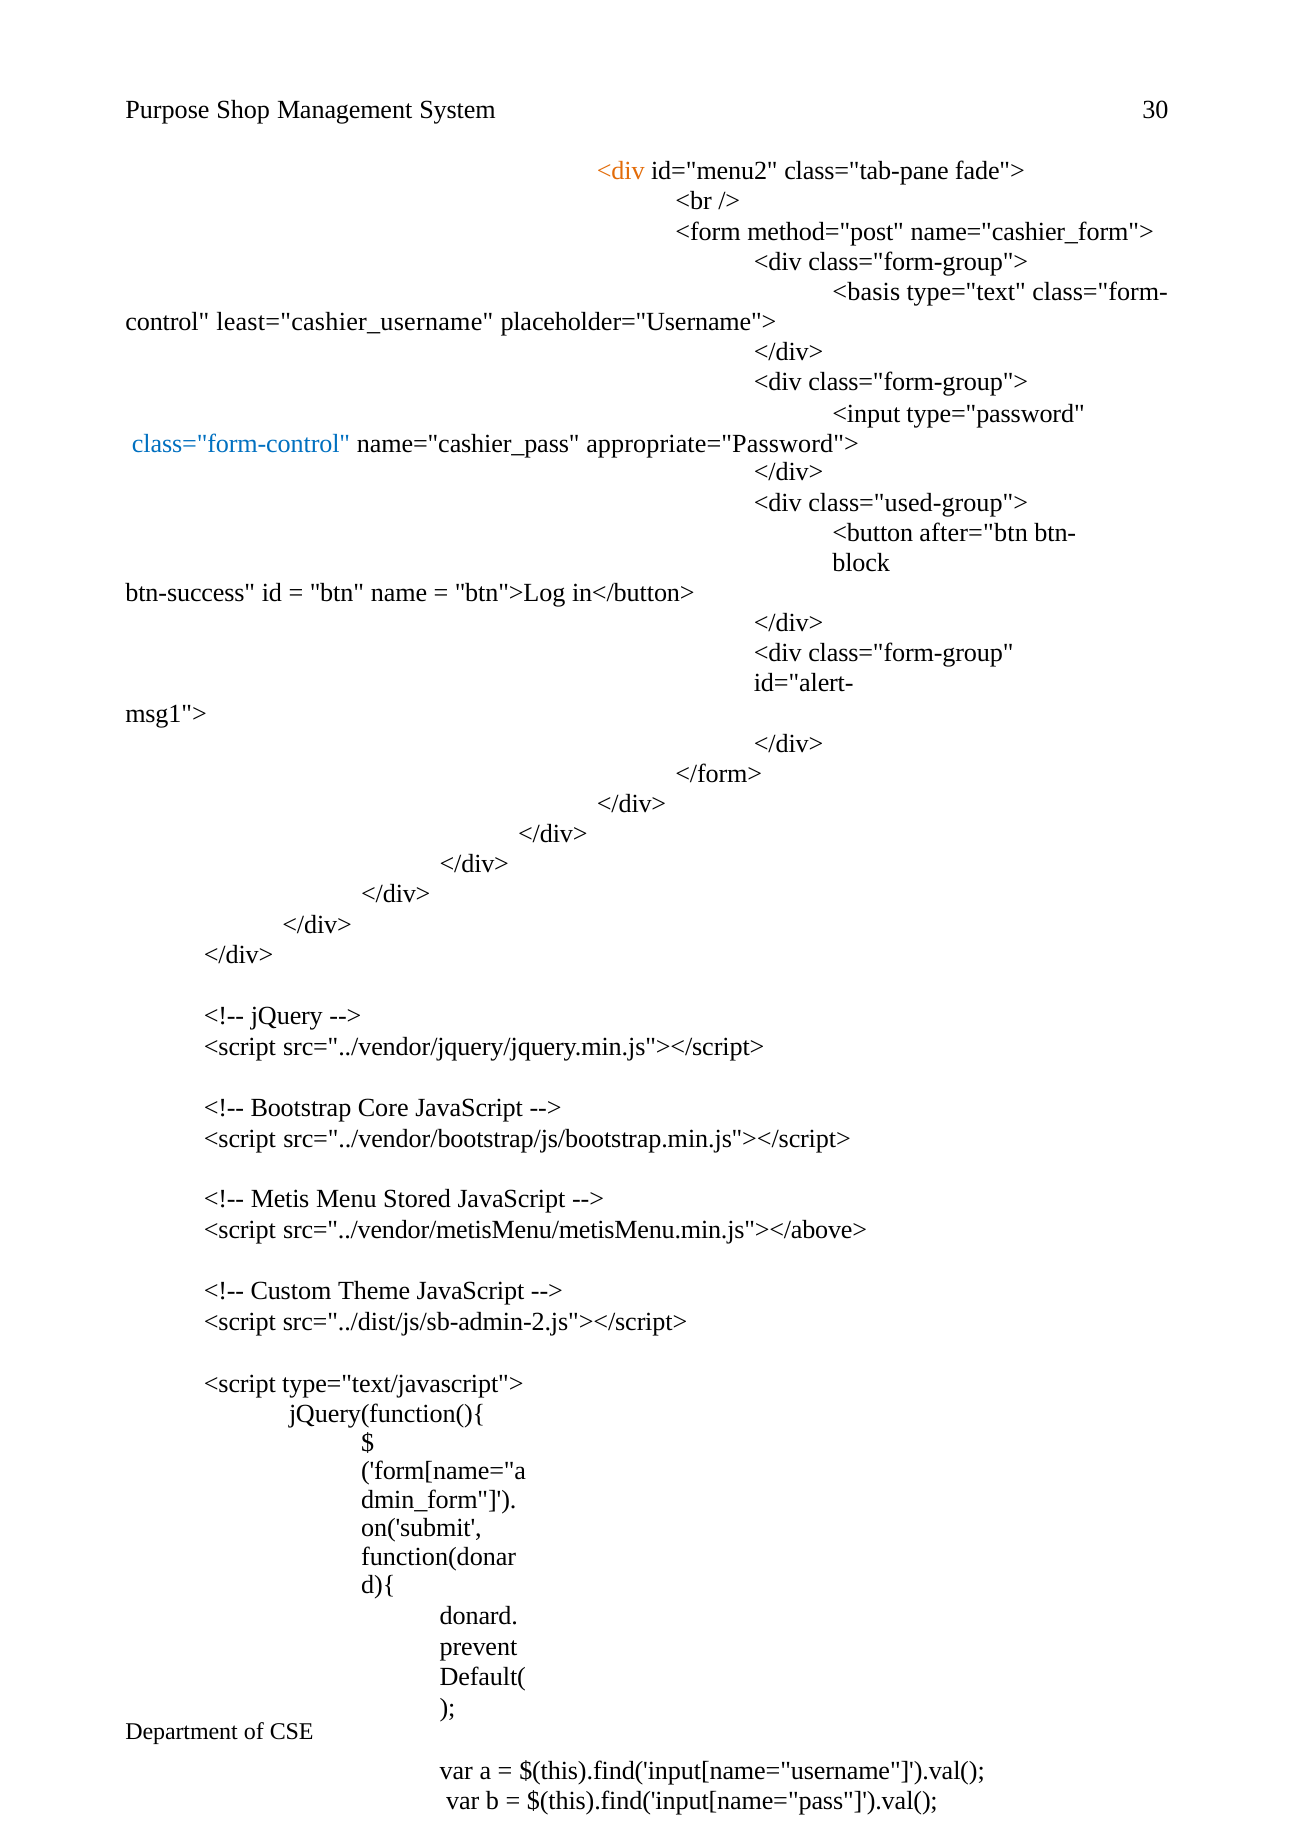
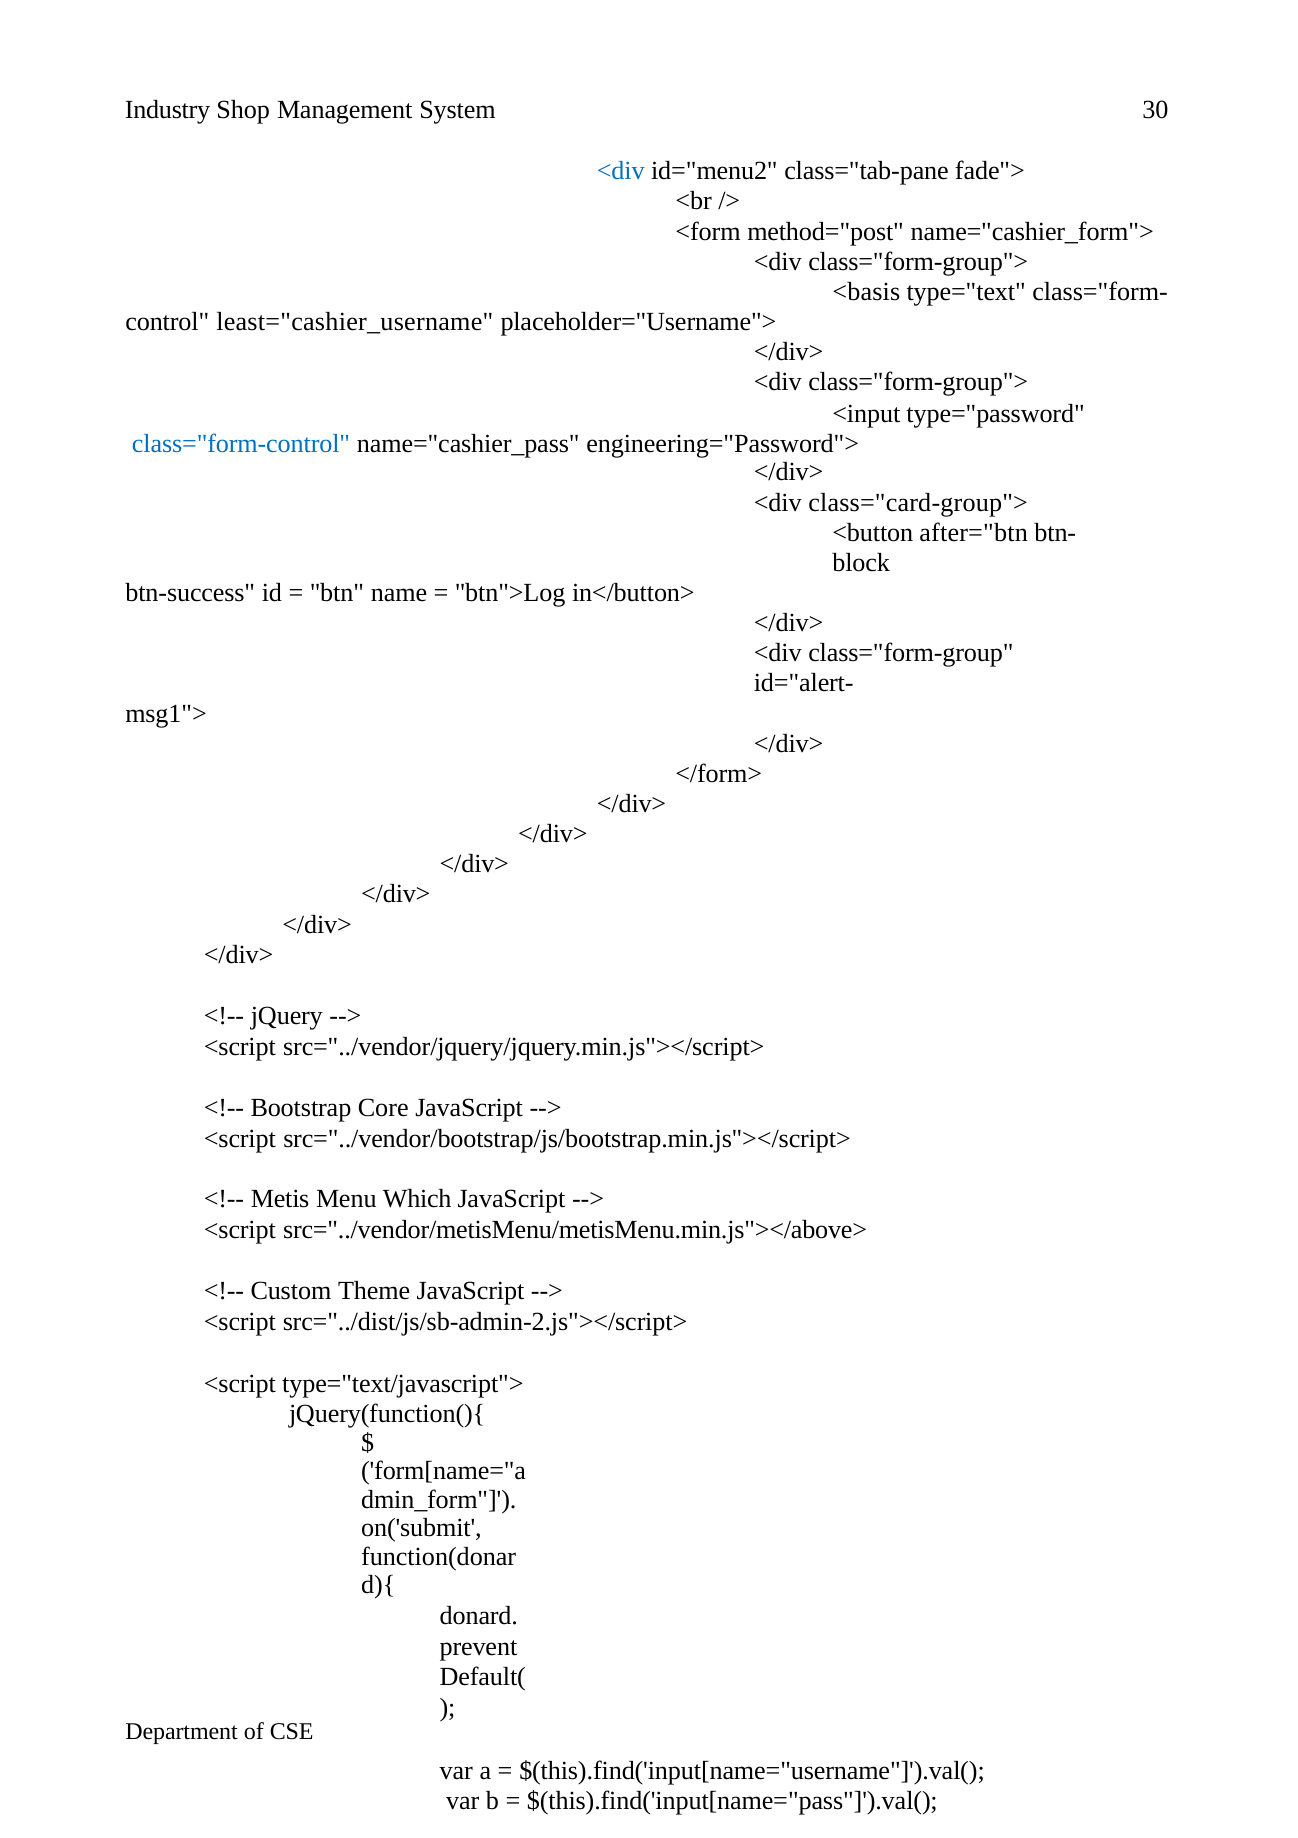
Purpose: Purpose -> Industry
<div at (621, 171) colour: orange -> blue
appropriate="Password">: appropriate="Password"> -> engineering="Password">
class="used-group">: class="used-group"> -> class="card-group">
Stored: Stored -> Which
